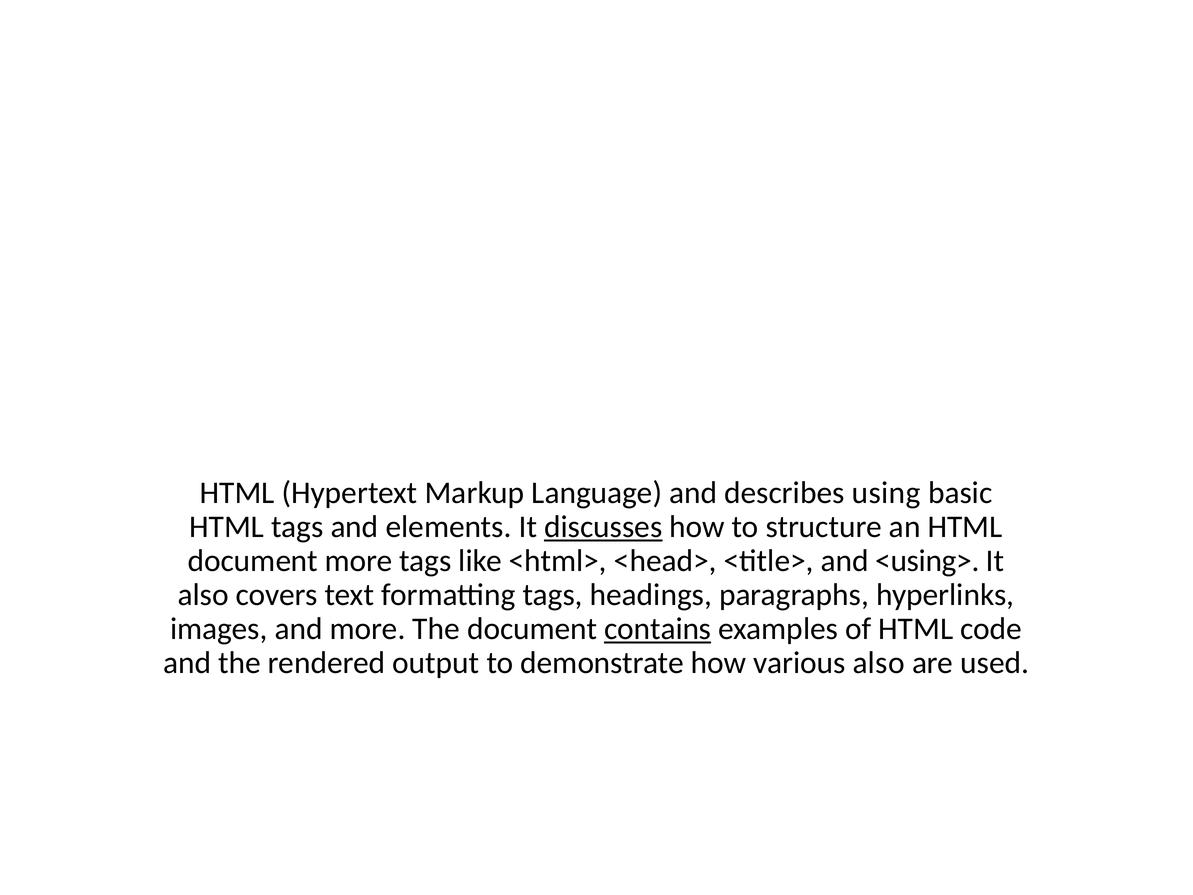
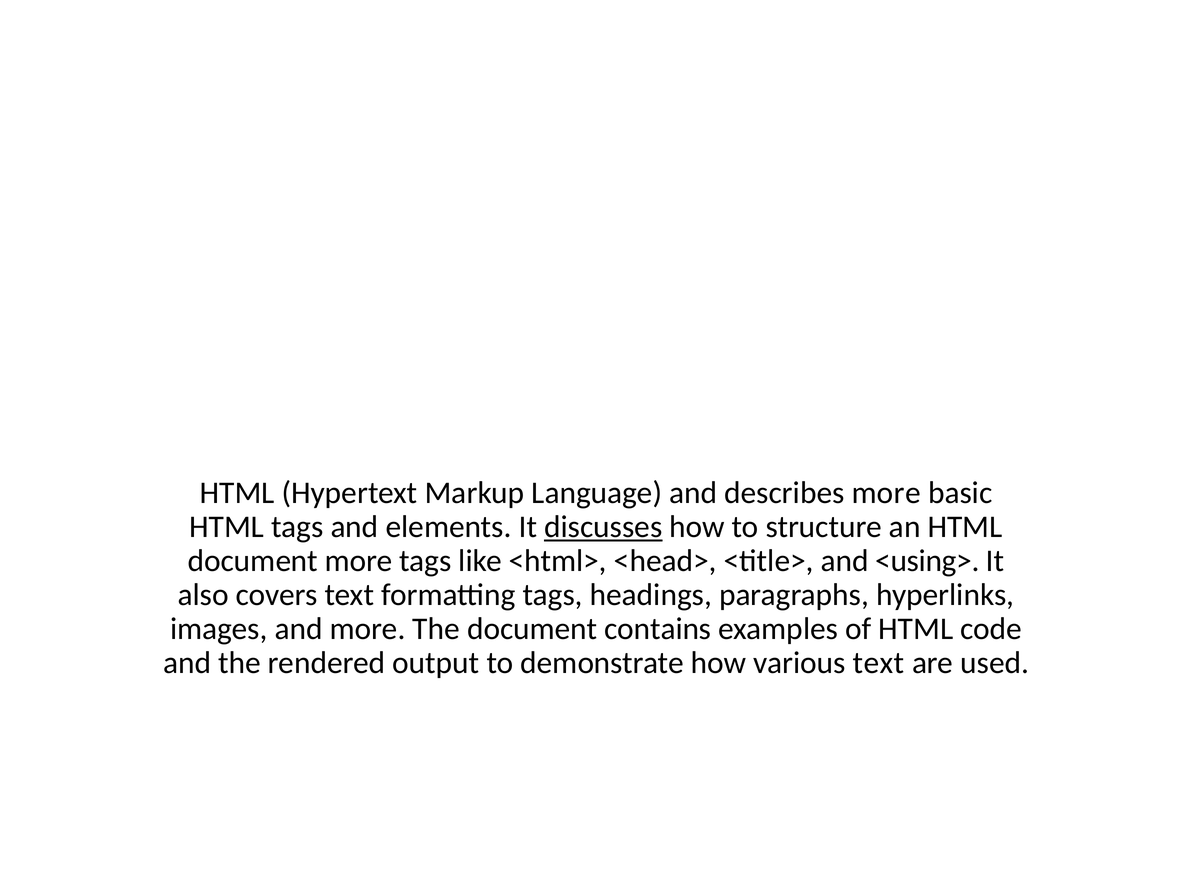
describes using: using -> more
contains underline: present -> none
various also: also -> text
